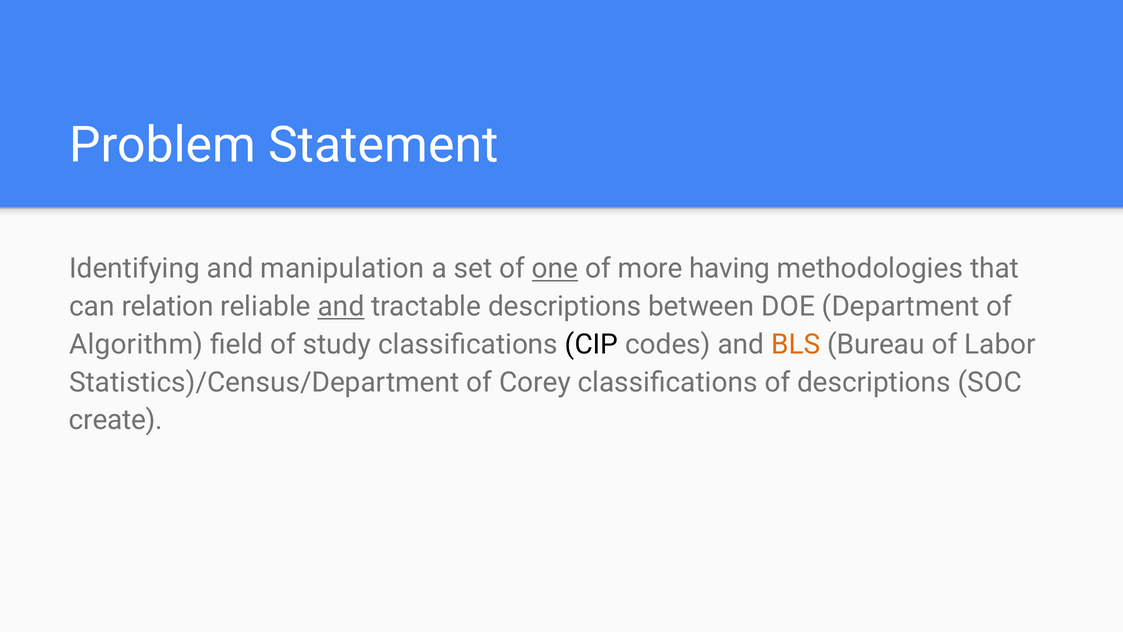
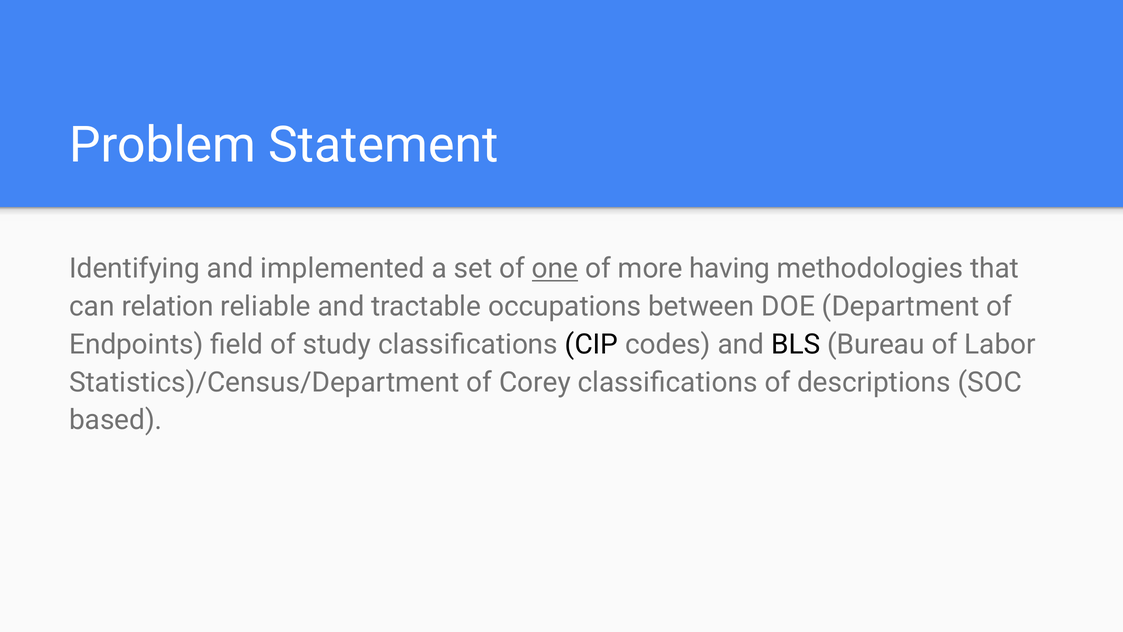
manipulation: manipulation -> implemented
and at (341, 306) underline: present -> none
tractable descriptions: descriptions -> occupations
Algorithm: Algorithm -> Endpoints
BLS colour: orange -> black
create: create -> based
